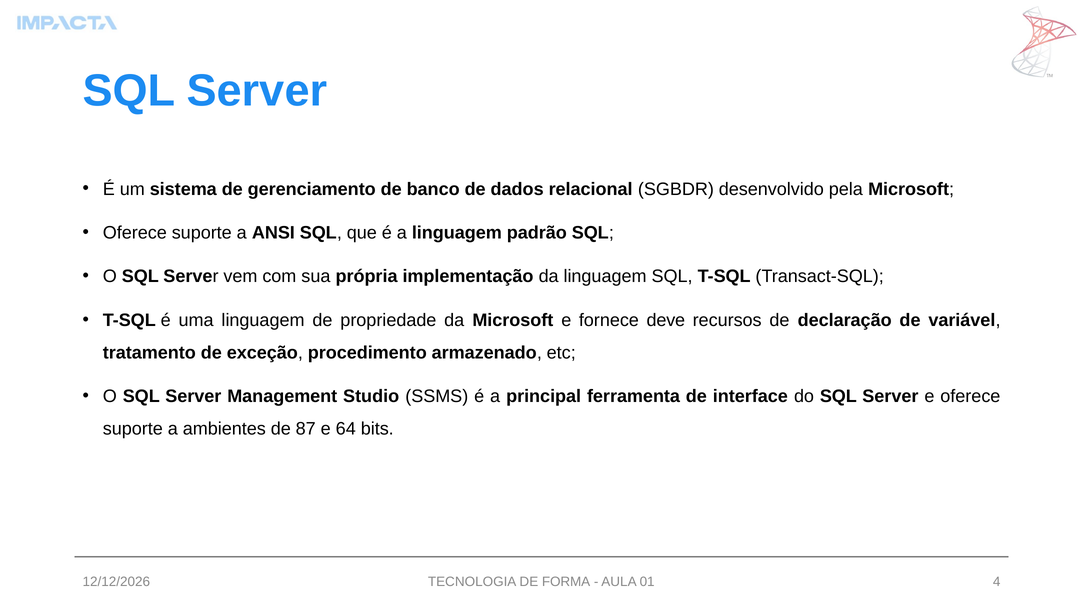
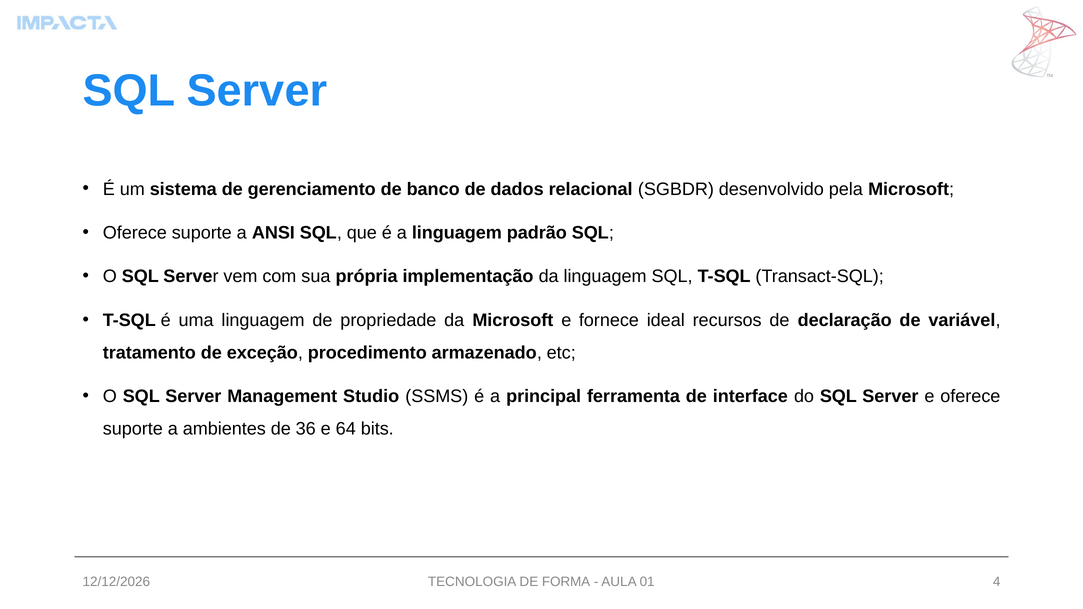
deve: deve -> ideal
87: 87 -> 36
